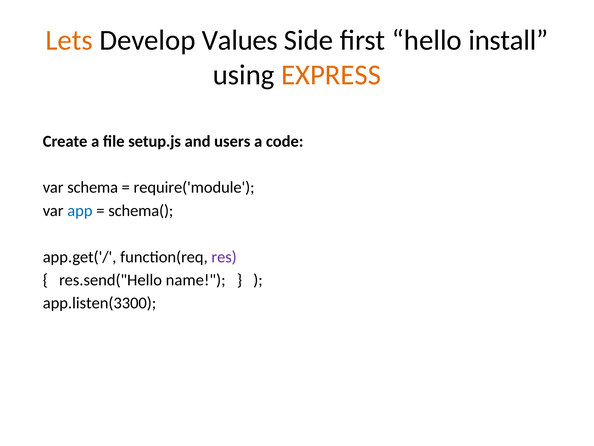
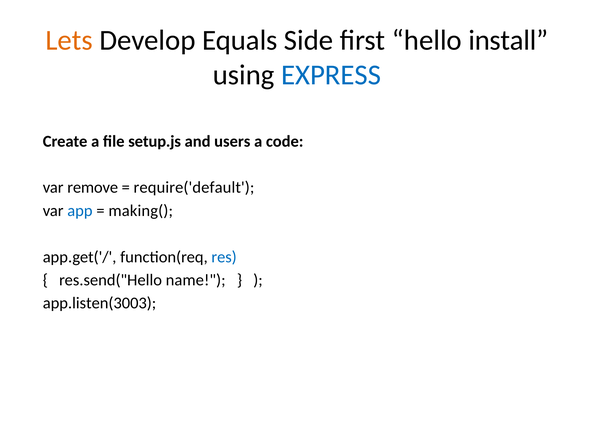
Values: Values -> Equals
EXPRESS colour: orange -> blue
schema: schema -> remove
require('module: require('module -> require('default
schema(: schema( -> making(
res colour: purple -> blue
app.listen(3300: app.listen(3300 -> app.listen(3003
